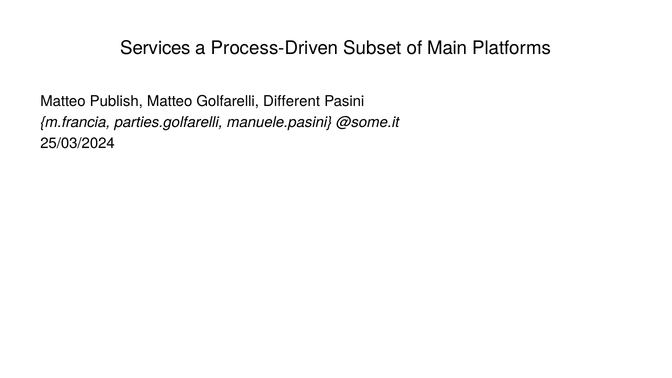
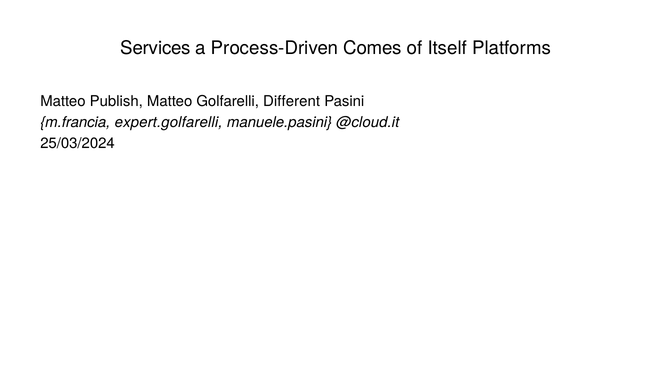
Subset: Subset -> Comes
Main: Main -> Itself
parties.golfarelli: parties.golfarelli -> expert.golfarelli
@some.it: @some.it -> @cloud.it
